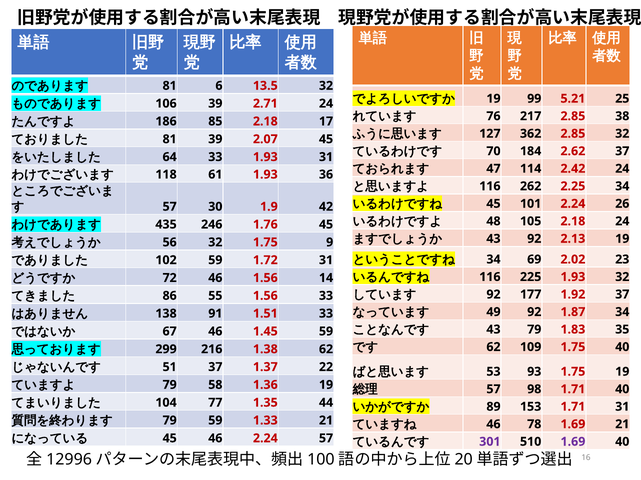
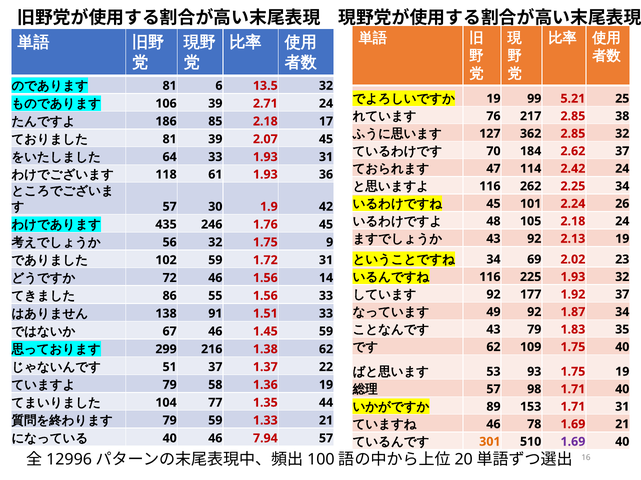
45 at (170, 439): 45 -> 40
46 2.24: 2.24 -> 7.94
301 colour: purple -> orange
